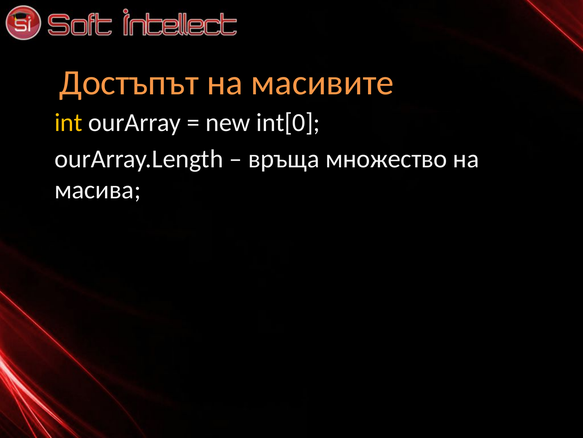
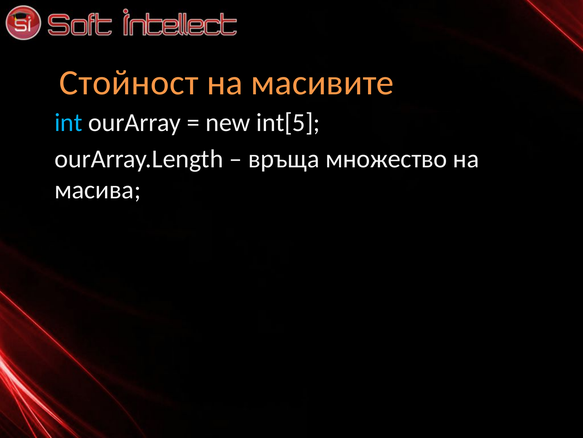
Достъпът: Достъпът -> Стойност
int colour: yellow -> light blue
int[0: int[0 -> int[5
